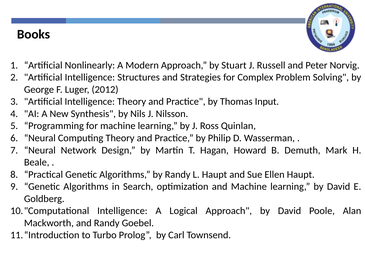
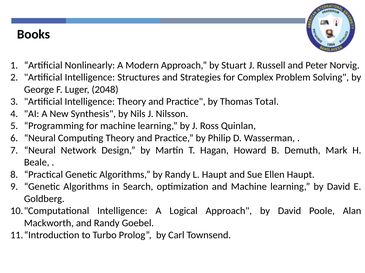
2012: 2012 -> 2048
Input: Input -> Total
